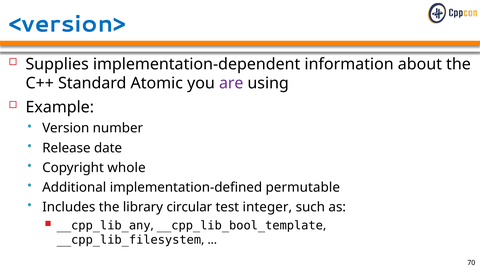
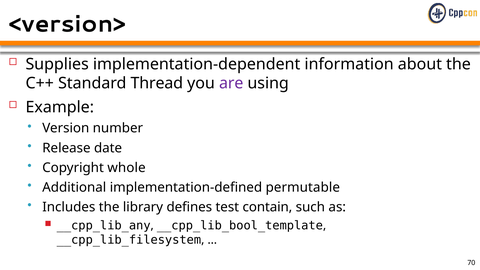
<version> colour: blue -> black
Atomic: Atomic -> Thread
circular: circular -> defines
integer: integer -> contain
